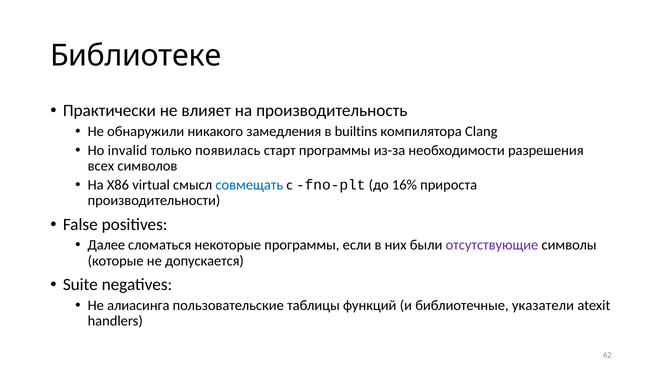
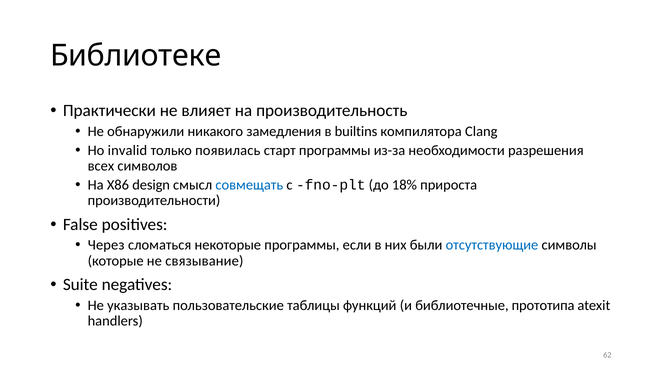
virtual: virtual -> design
16%: 16% -> 18%
Далее: Далее -> Через
отсутствующие colour: purple -> blue
допускается: допускается -> связывание
алиасинга: алиасинга -> указывать
указатели: указатели -> прототипа
